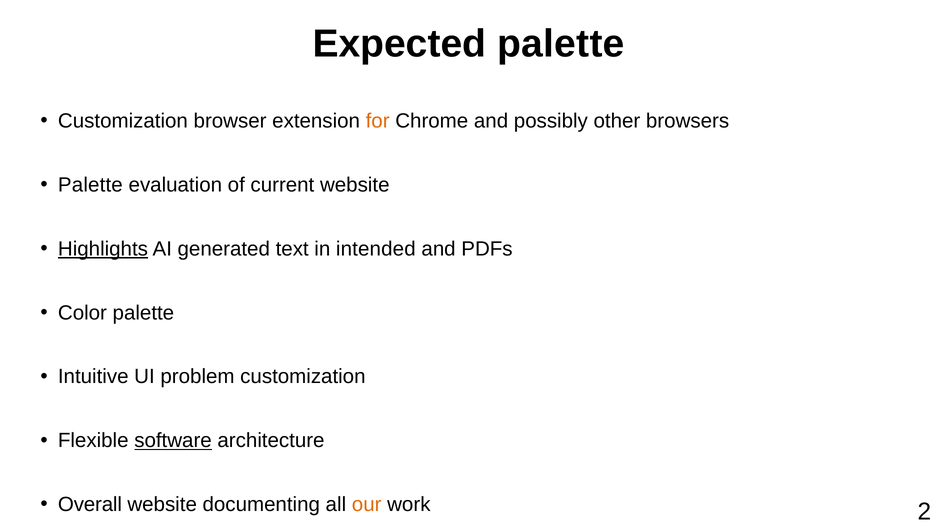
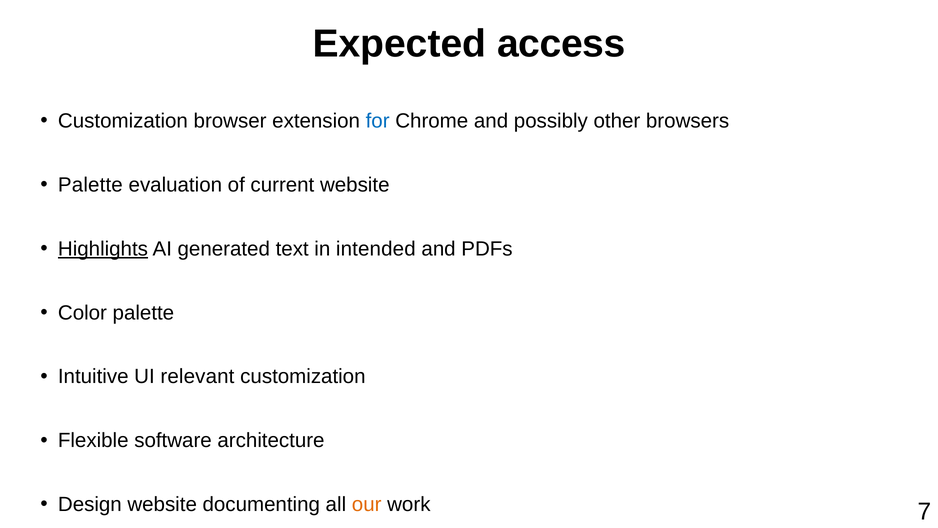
Expected palette: palette -> access
for colour: orange -> blue
problem: problem -> relevant
software underline: present -> none
Overall: Overall -> Design
2: 2 -> 7
